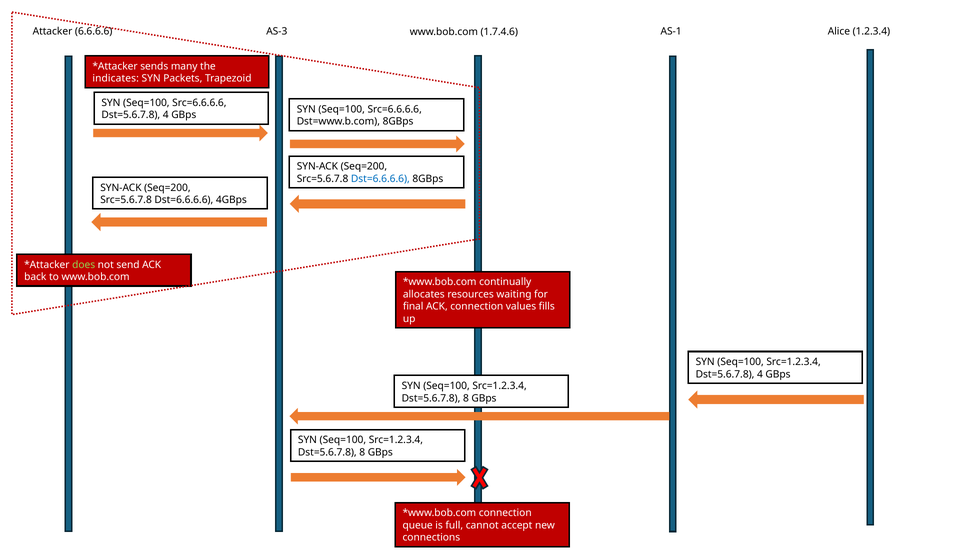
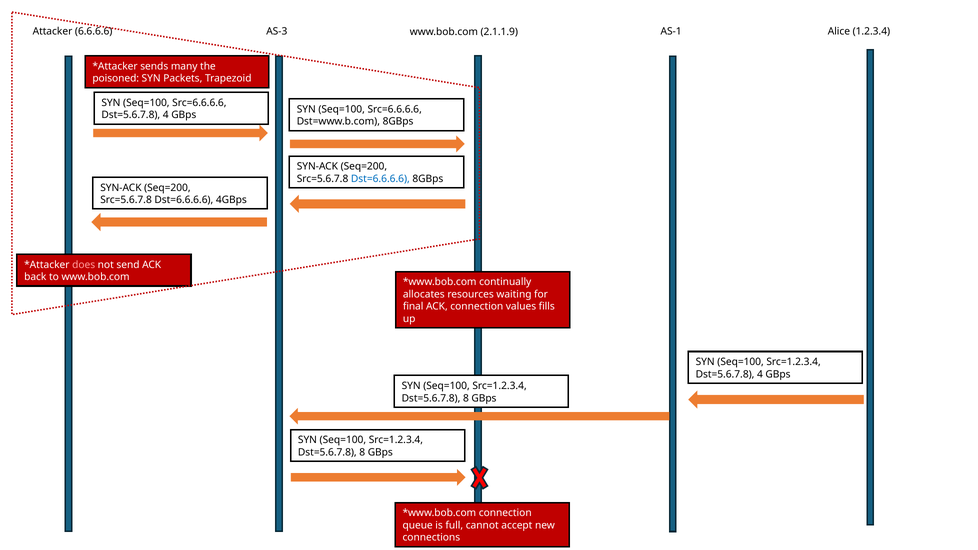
1.7.4.6: 1.7.4.6 -> 2.1.1.9
indicates: indicates -> poisoned
does colour: light green -> pink
